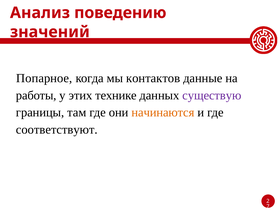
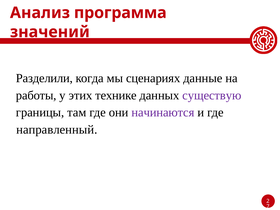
поведению: поведению -> программа
Попарное: Попарное -> Разделили
контактов: контактов -> сценариях
начинаются colour: orange -> purple
соответствуют: соответствуют -> направленный
